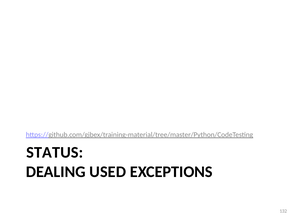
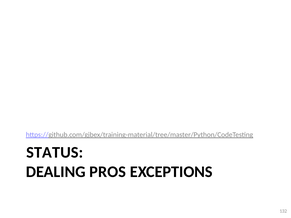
USED: USED -> PROS
